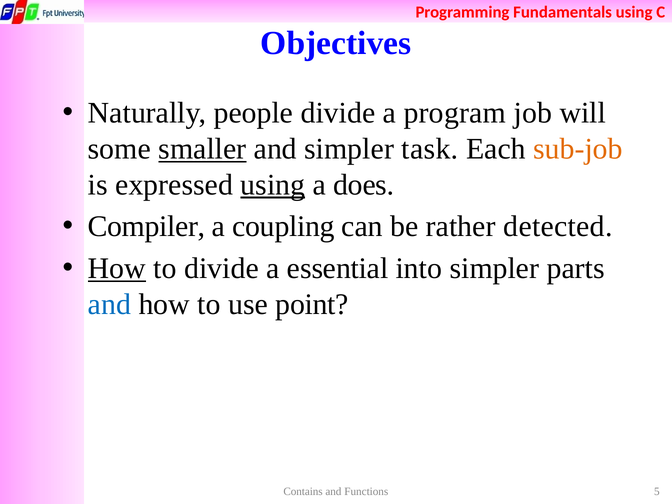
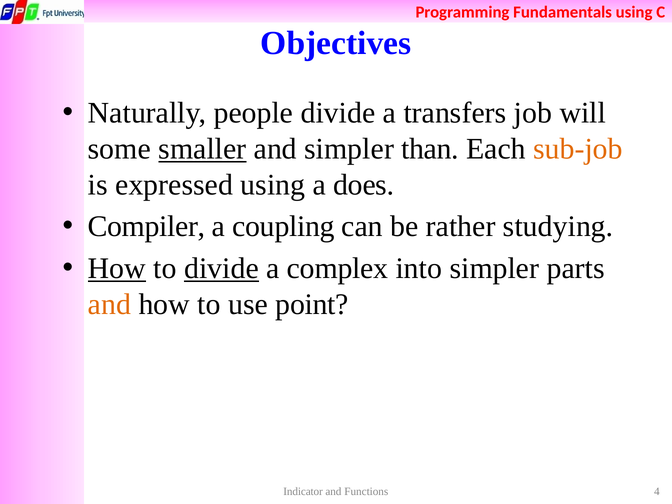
program: program -> transfers
task: task -> than
using at (273, 185) underline: present -> none
detected: detected -> studying
divide at (221, 268) underline: none -> present
essential: essential -> complex
and at (110, 304) colour: blue -> orange
Contains: Contains -> Indicator
5: 5 -> 4
